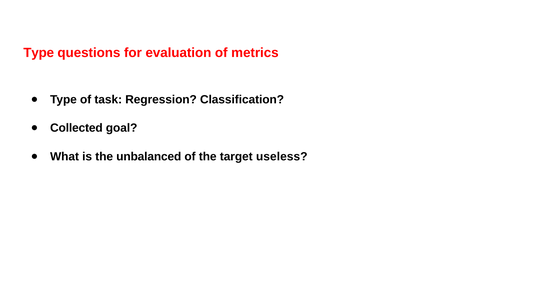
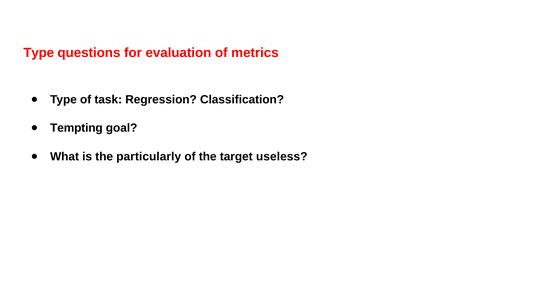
Collected: Collected -> Tempting
unbalanced: unbalanced -> particularly
